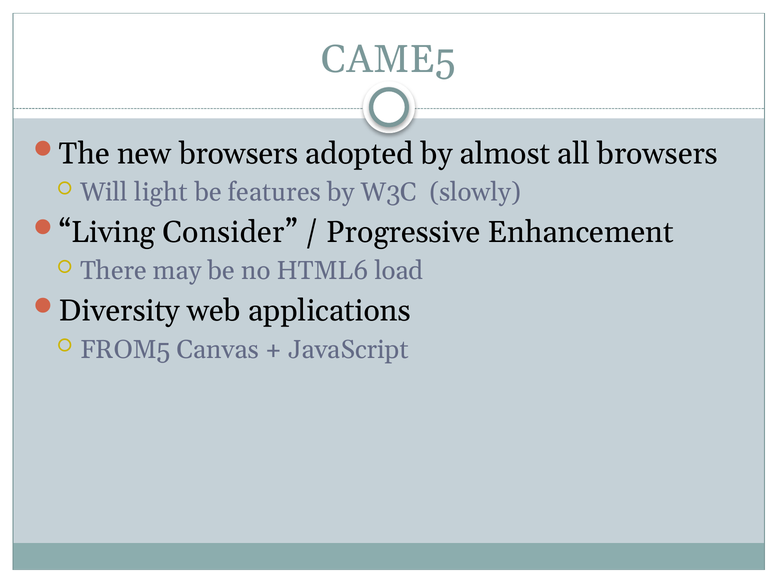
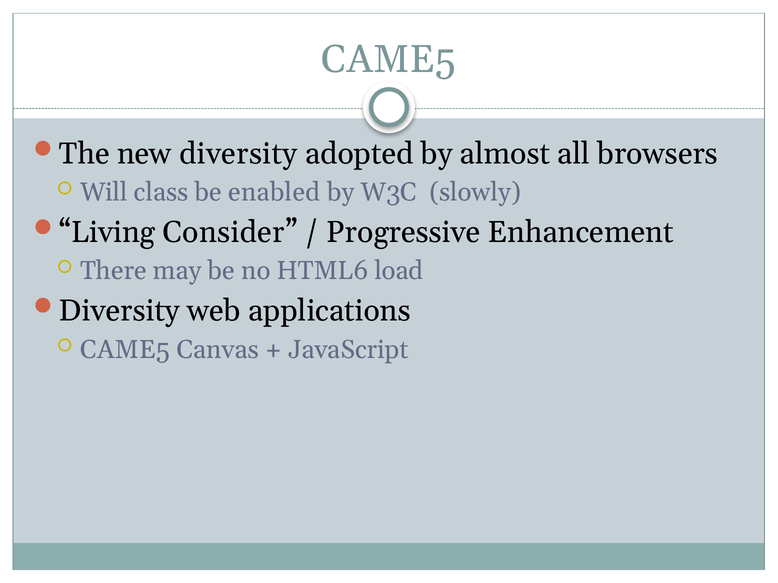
new browsers: browsers -> diversity
light: light -> class
features: features -> enabled
FROM5 at (125, 350): FROM5 -> CAME5
